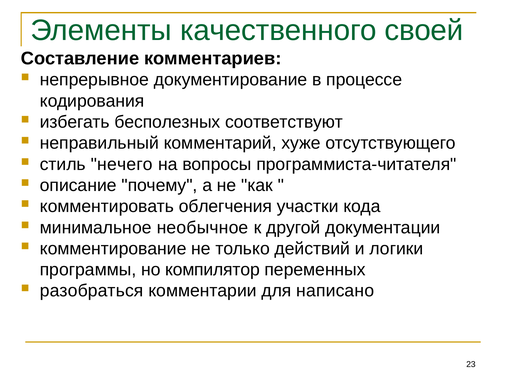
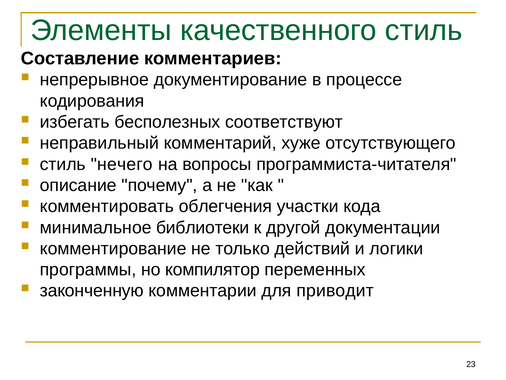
качественного своей: своей -> стиль
необычное: необычное -> библиотеки
разобраться: разобраться -> законченную
написано: написано -> приводит
